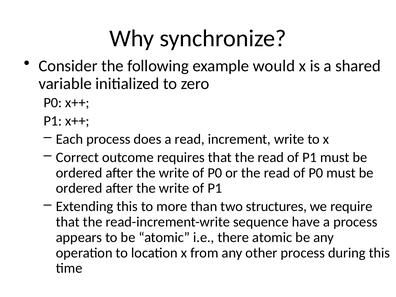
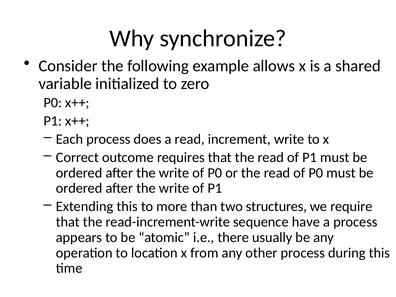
would: would -> allows
there atomic: atomic -> usually
